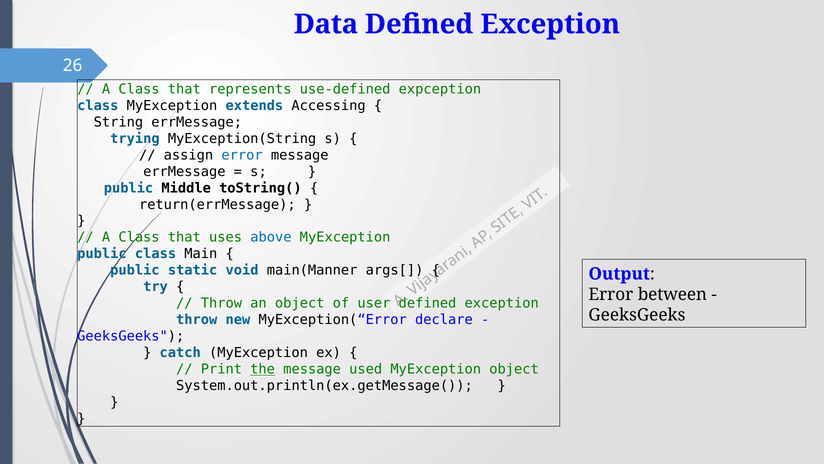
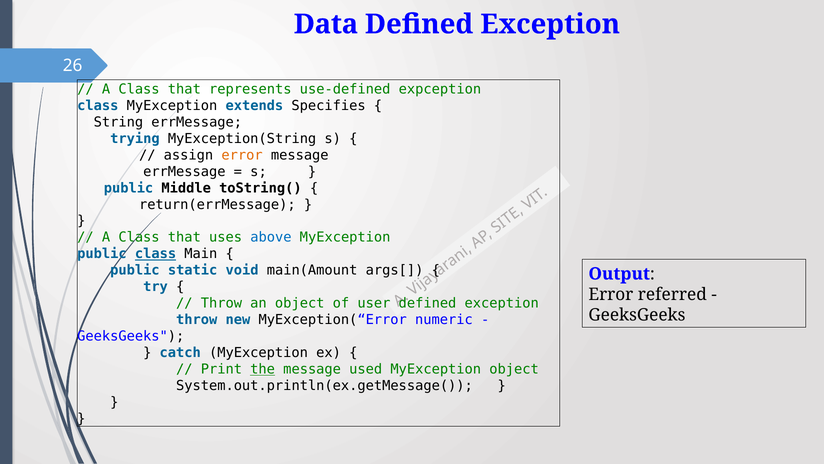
Accessing: Accessing -> Specifies
error at (242, 155) colour: blue -> orange
class at (156, 254) underline: none -> present
main(Manner: main(Manner -> main(Amount
between: between -> referred
declare: declare -> numeric
